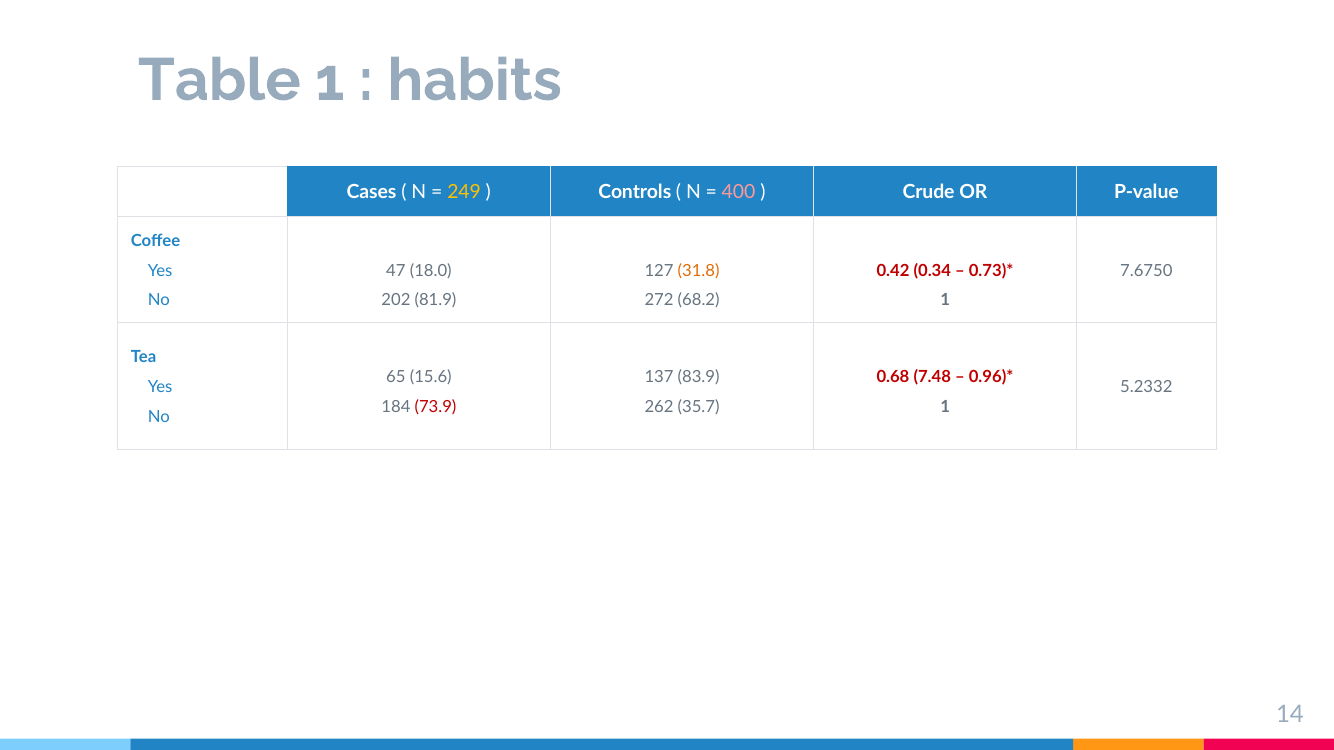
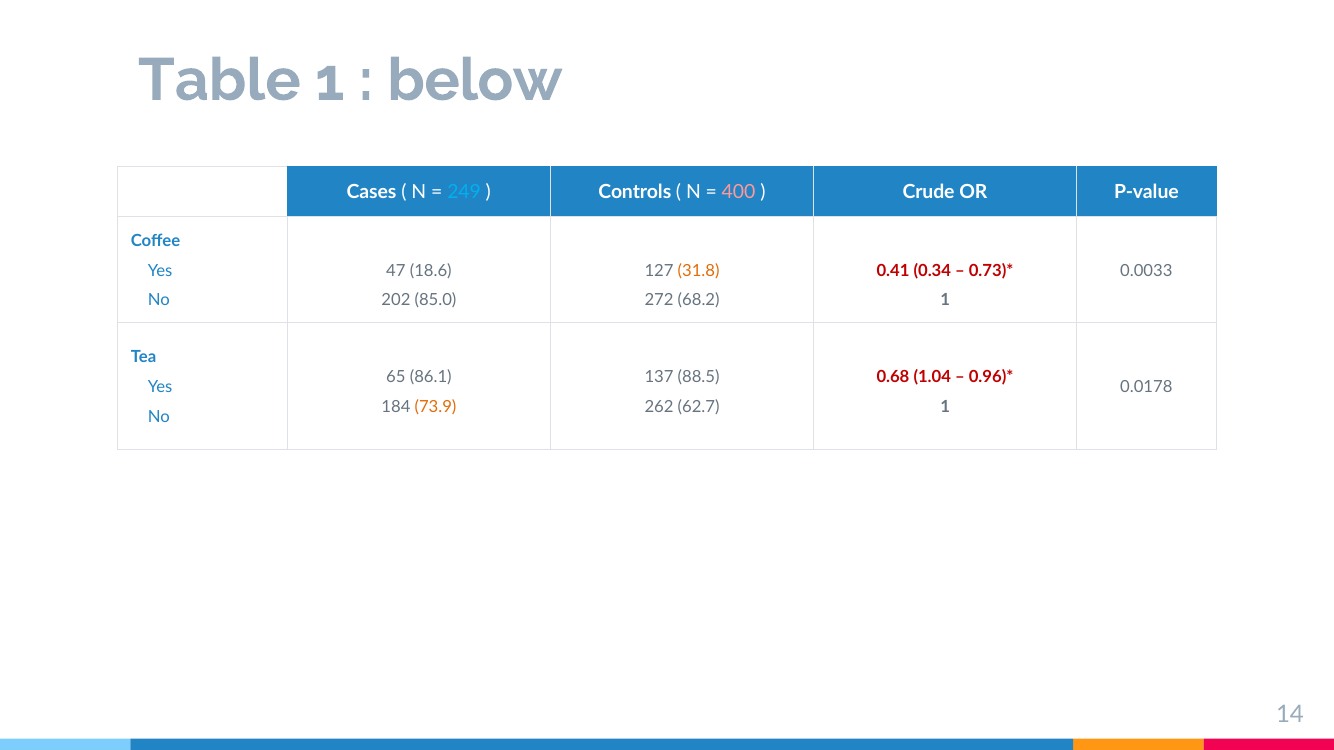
habits: habits -> below
249 colour: yellow -> light blue
18.0: 18.0 -> 18.6
0.42: 0.42 -> 0.41
7.6750: 7.6750 -> 0.0033
81.9: 81.9 -> 85.0
15.6: 15.6 -> 86.1
83.9: 83.9 -> 88.5
7.48: 7.48 -> 1.04
5.2332: 5.2332 -> 0.0178
73.9 colour: red -> orange
35.7: 35.7 -> 62.7
